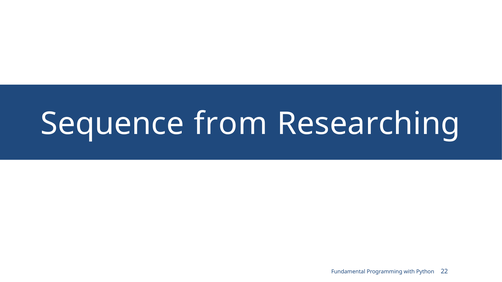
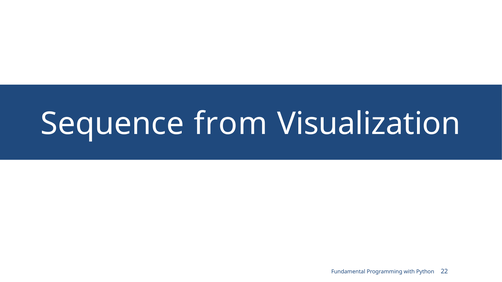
Researching: Researching -> Visualization
